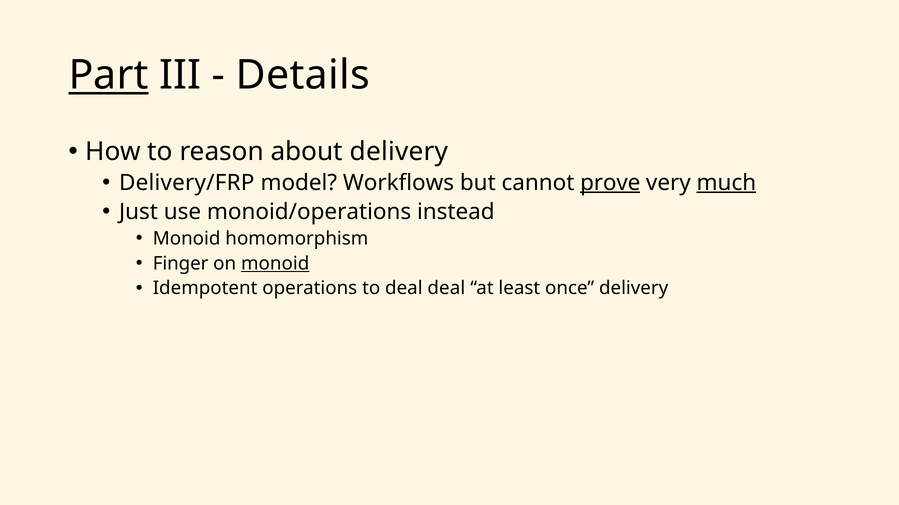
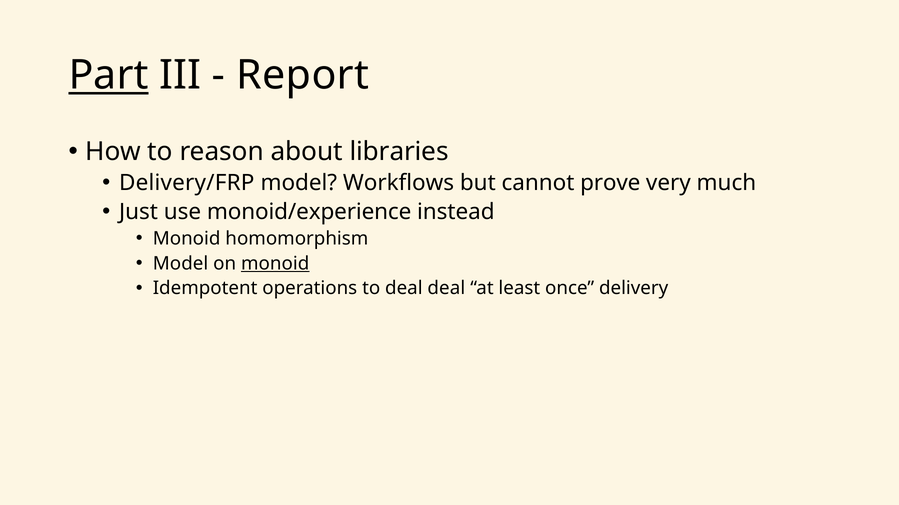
Details: Details -> Report
about delivery: delivery -> libraries
prove underline: present -> none
much underline: present -> none
monoid/operations: monoid/operations -> monoid/experience
Finger at (181, 264): Finger -> Model
